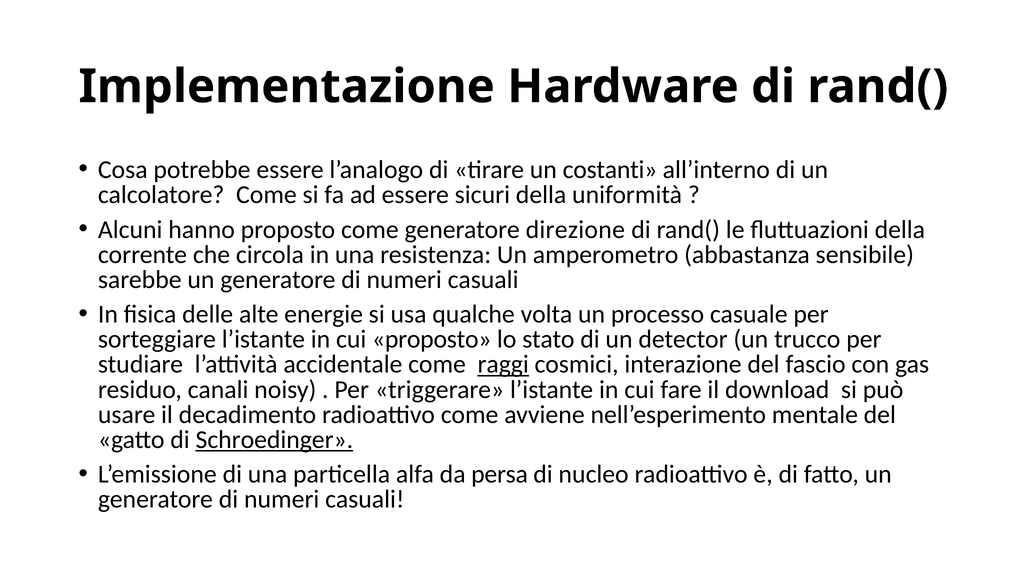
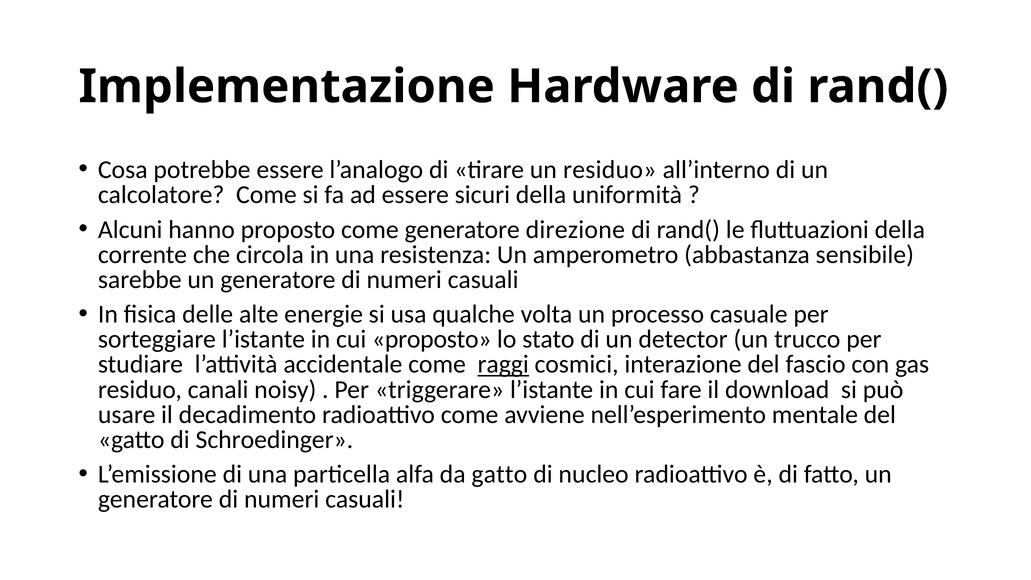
un costanti: costanti -> residuo
Schroedinger underline: present -> none
da persa: persa -> gatto
